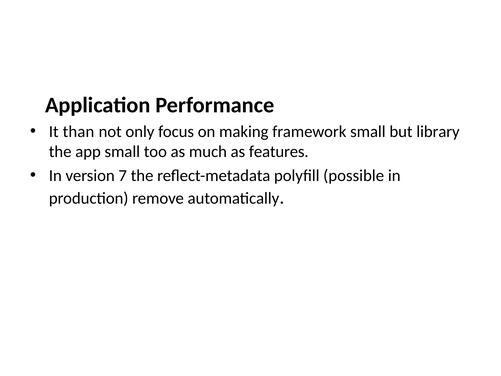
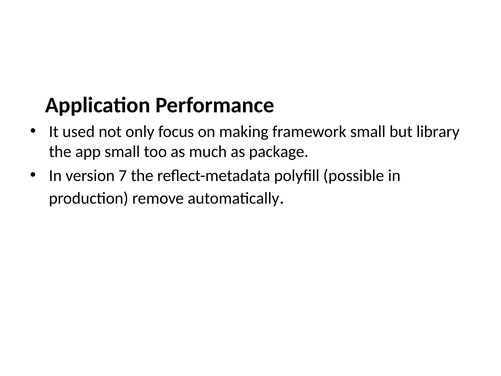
than: than -> used
features: features -> package
